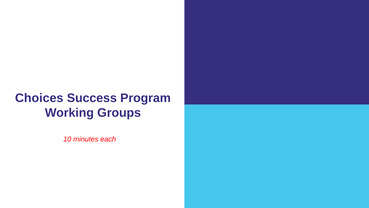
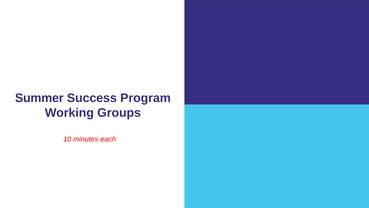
Choices: Choices -> Summer
